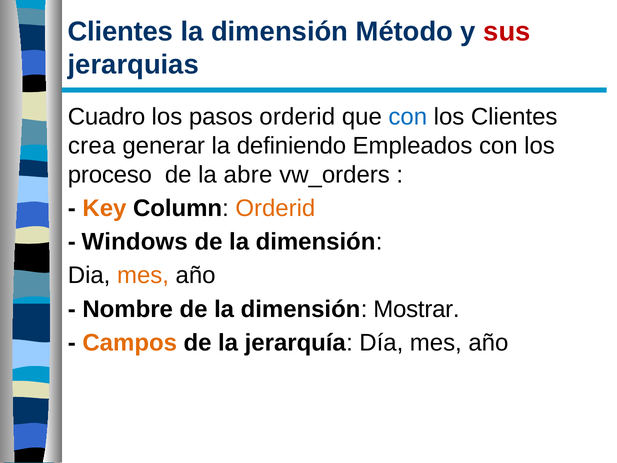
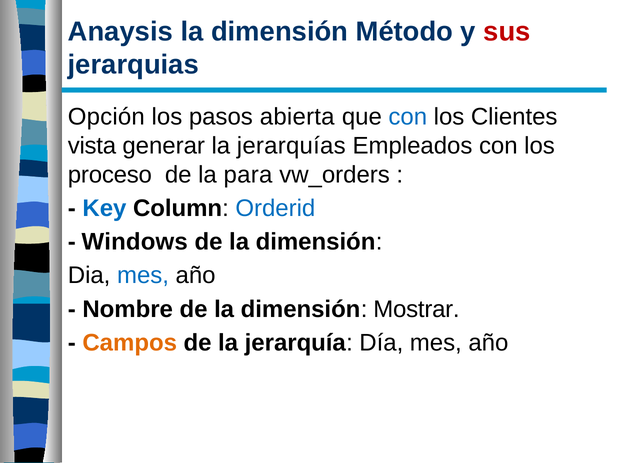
Clientes at (120, 32): Clientes -> Anaysis
Cuadro: Cuadro -> Opción
pasos orderid: orderid -> abierta
crea: crea -> vista
definiendo: definiendo -> jerarquías
abre: abre -> para
Key colour: orange -> blue
Orderid at (275, 208) colour: orange -> blue
mes at (143, 275) colour: orange -> blue
